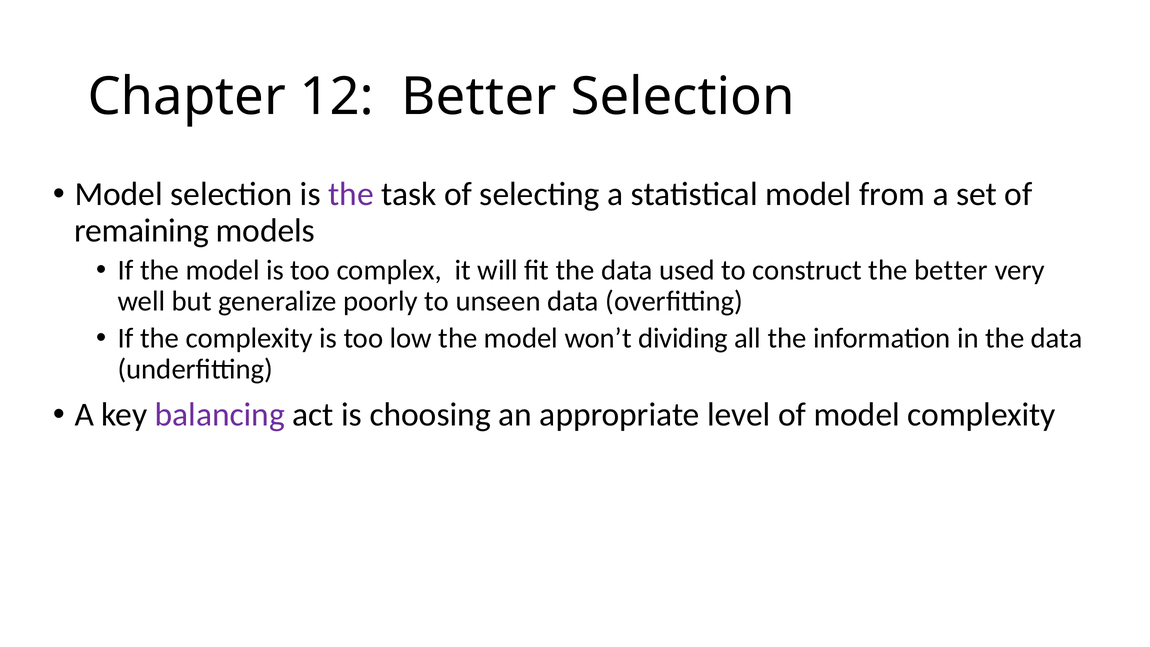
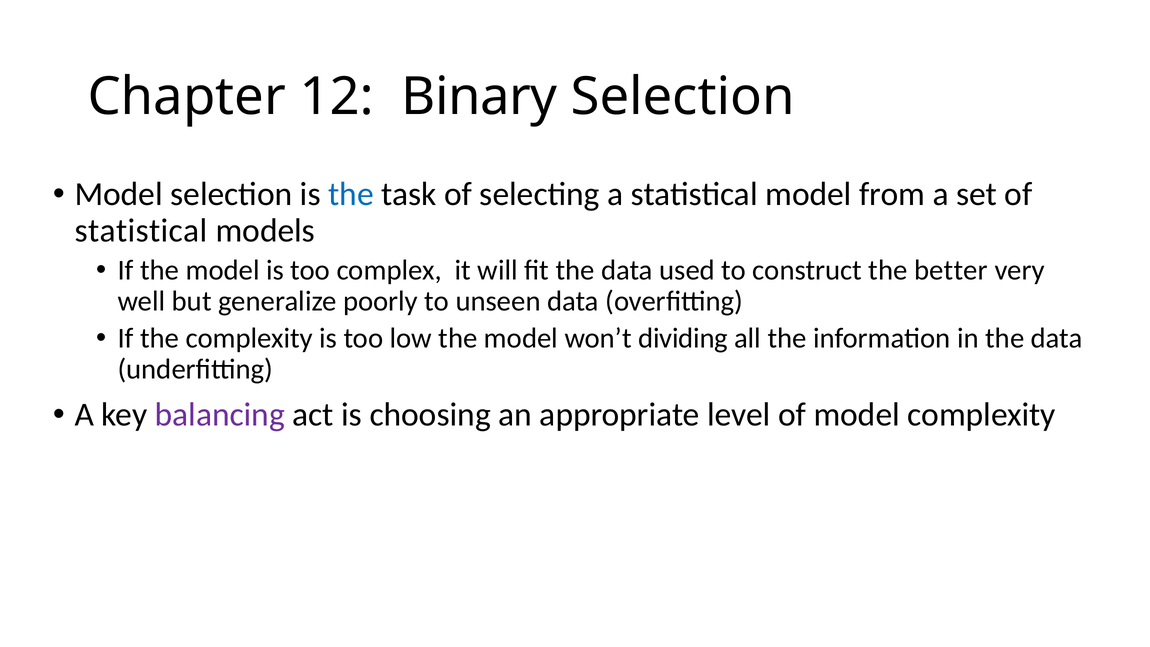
12 Better: Better -> Binary
the at (351, 194) colour: purple -> blue
remaining at (141, 231): remaining -> statistical
